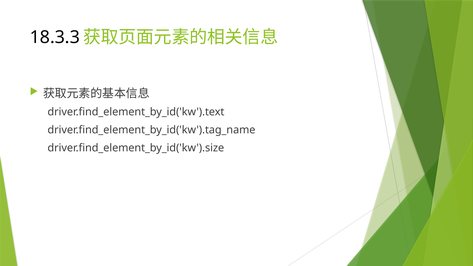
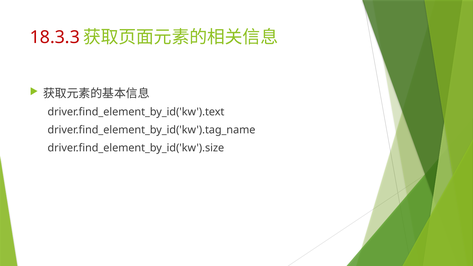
18.3.3 colour: black -> red
